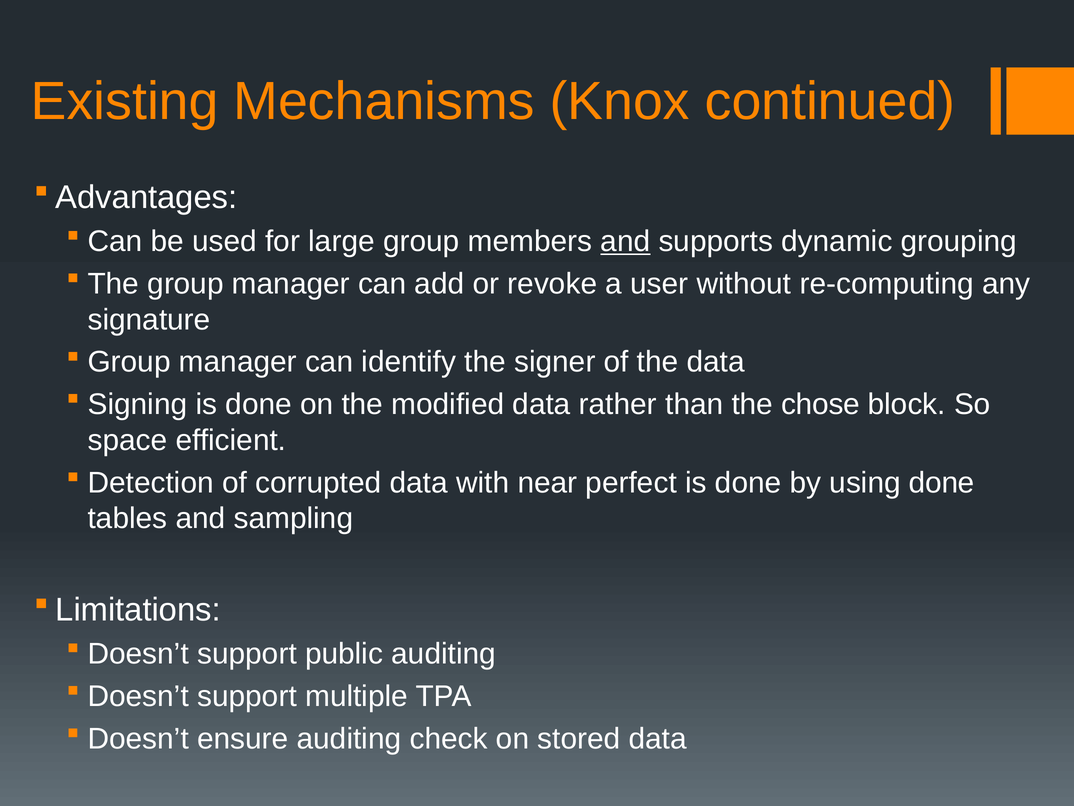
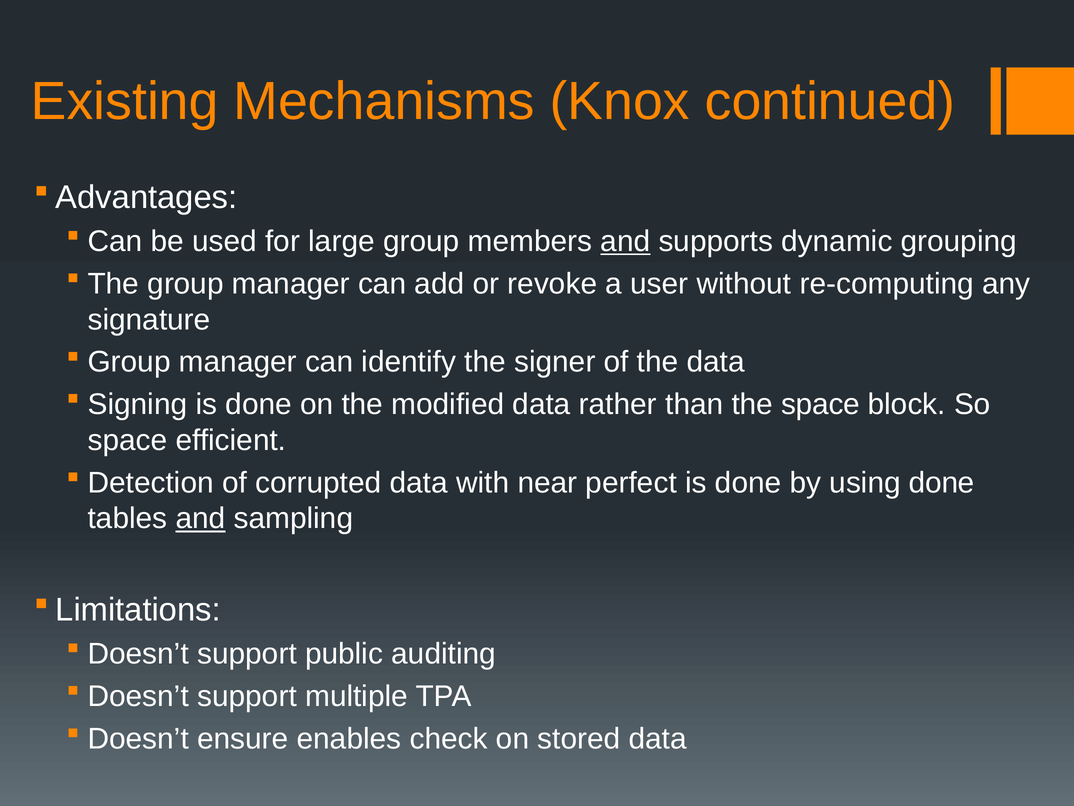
the chose: chose -> space
and at (201, 518) underline: none -> present
ensure auditing: auditing -> enables
